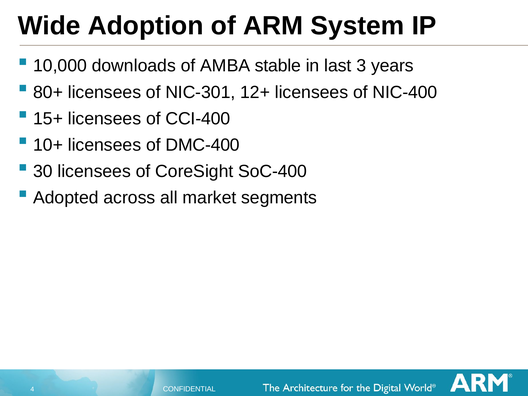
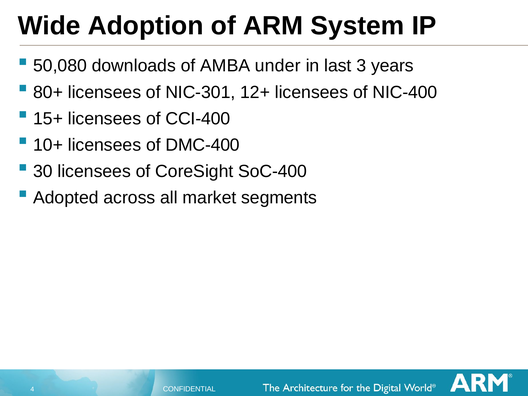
10,000: 10,000 -> 50,080
stable: stable -> under
